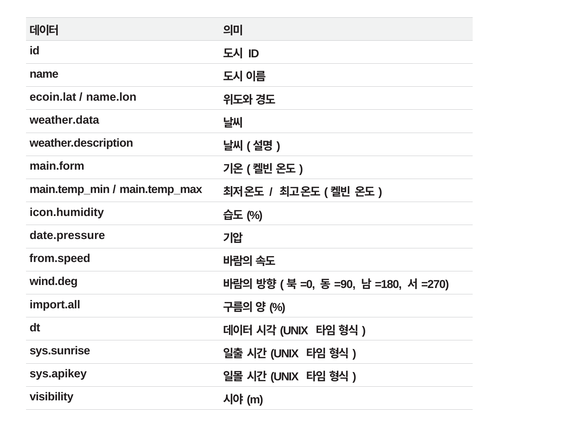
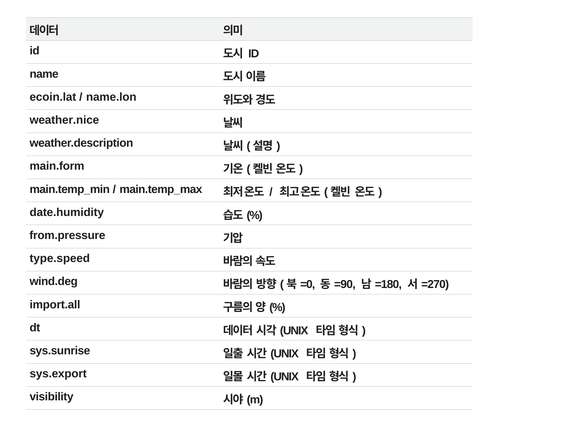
weather.data: weather.data -> weather.nice
icon.humidity: icon.humidity -> date.humidity
date.pressure: date.pressure -> from.pressure
from.speed: from.speed -> type.speed
sys.apikey: sys.apikey -> sys.export
